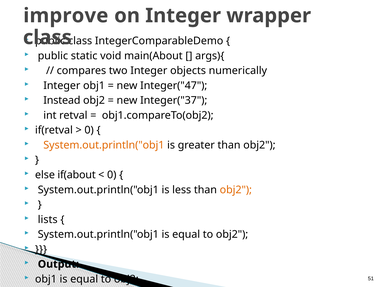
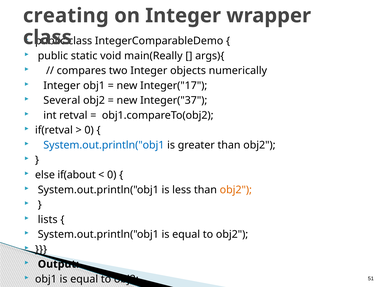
improve: improve -> creating
main(About: main(About -> main(Really
Integer("47: Integer("47 -> Integer("17
Instead: Instead -> Several
System.out.println("obj1 at (104, 145) colour: orange -> blue
